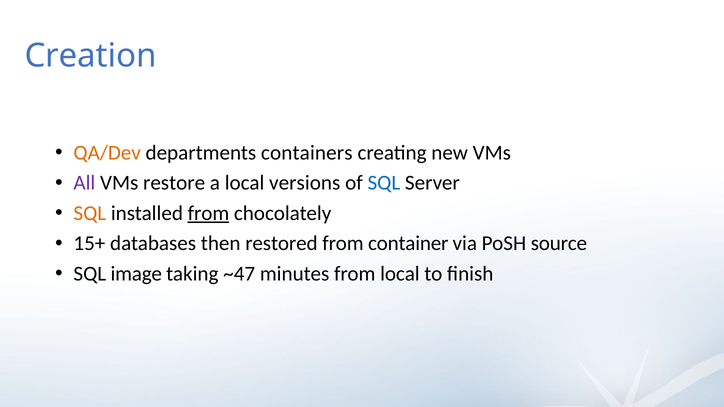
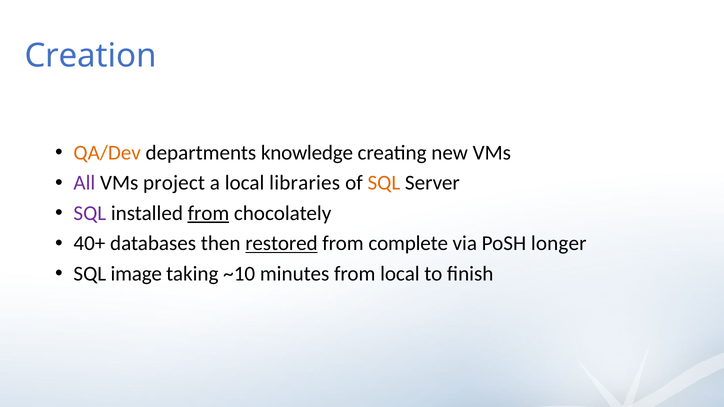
containers: containers -> knowledge
restore: restore -> project
versions: versions -> libraries
SQL at (384, 183) colour: blue -> orange
SQL at (90, 213) colour: orange -> purple
15+: 15+ -> 40+
restored underline: none -> present
container: container -> complete
source: source -> longer
~47: ~47 -> ~10
